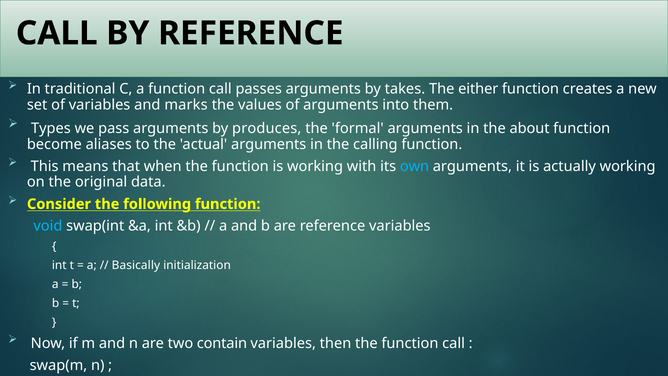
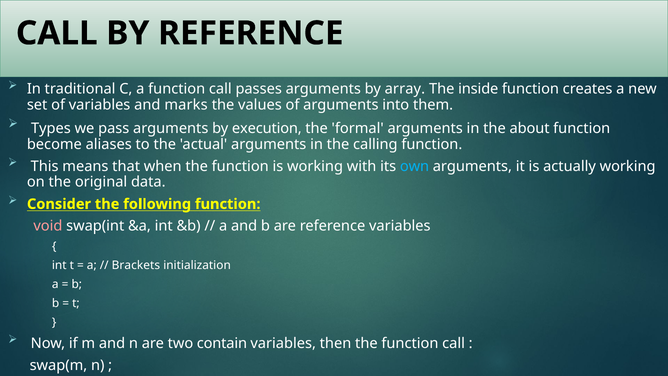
takes: takes -> array
either: either -> inside
produces: produces -> execution
void colour: light blue -> pink
Basically: Basically -> Brackets
